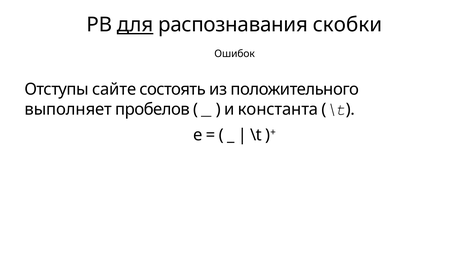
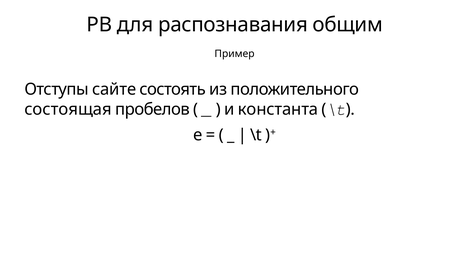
для underline: present -> none
скобки: скобки -> общим
Ошибок: Ошибок -> Пример
выполняет: выполняет -> состоящая
